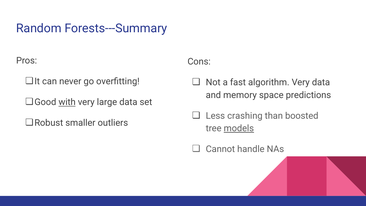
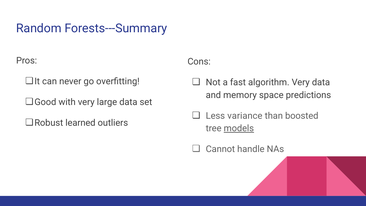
with underline: present -> none
crashing: crashing -> variance
smaller: smaller -> learned
